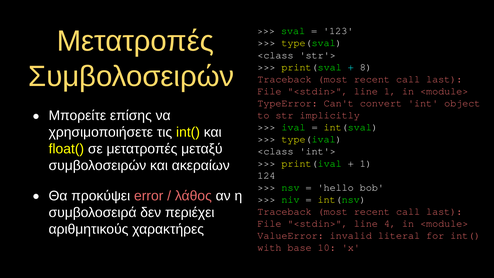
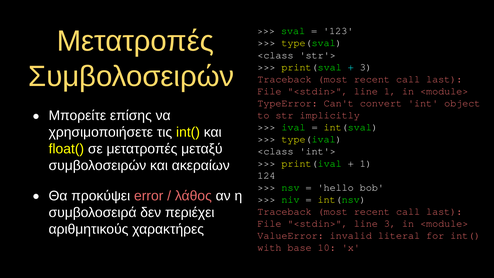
8 at (366, 67): 8 -> 3
line 4: 4 -> 3
